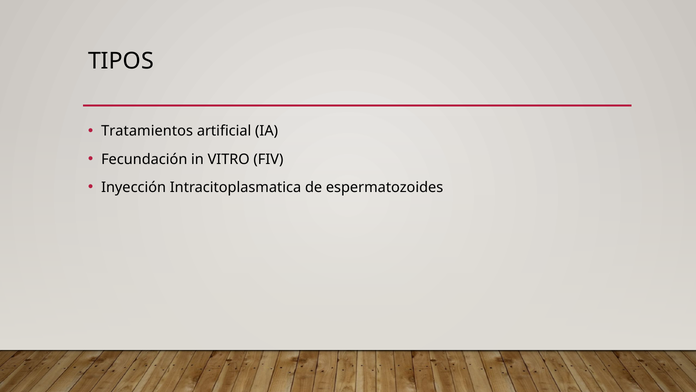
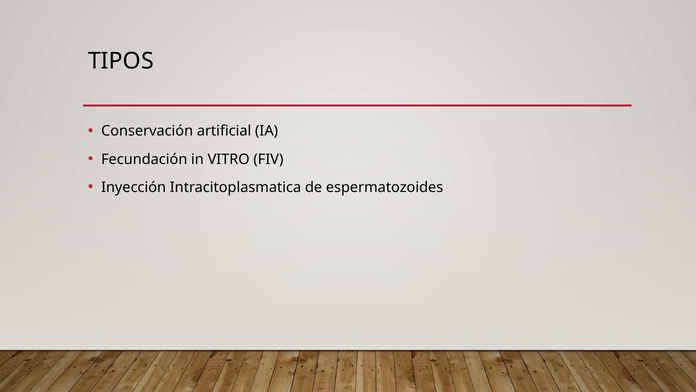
Tratamientos: Tratamientos -> Conservación
